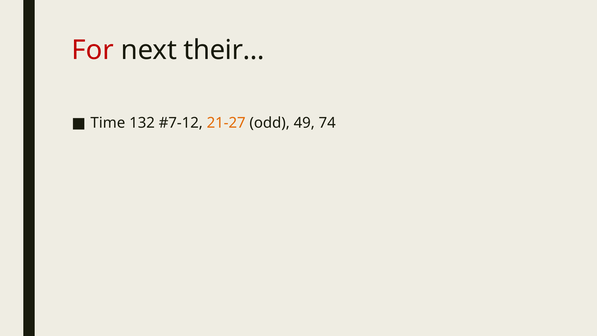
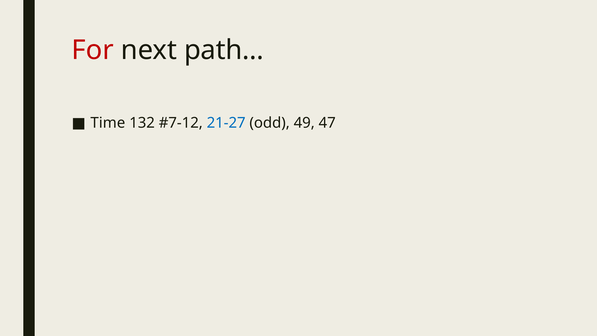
their…: their… -> path…
21-27 colour: orange -> blue
74: 74 -> 47
